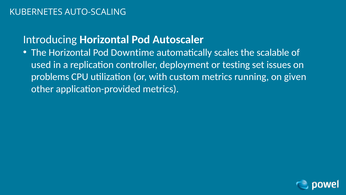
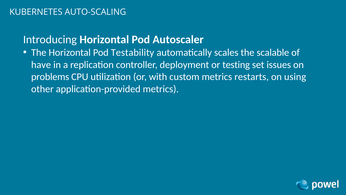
Downtime: Downtime -> Testability
used: used -> have
running: running -> restarts
given: given -> using
